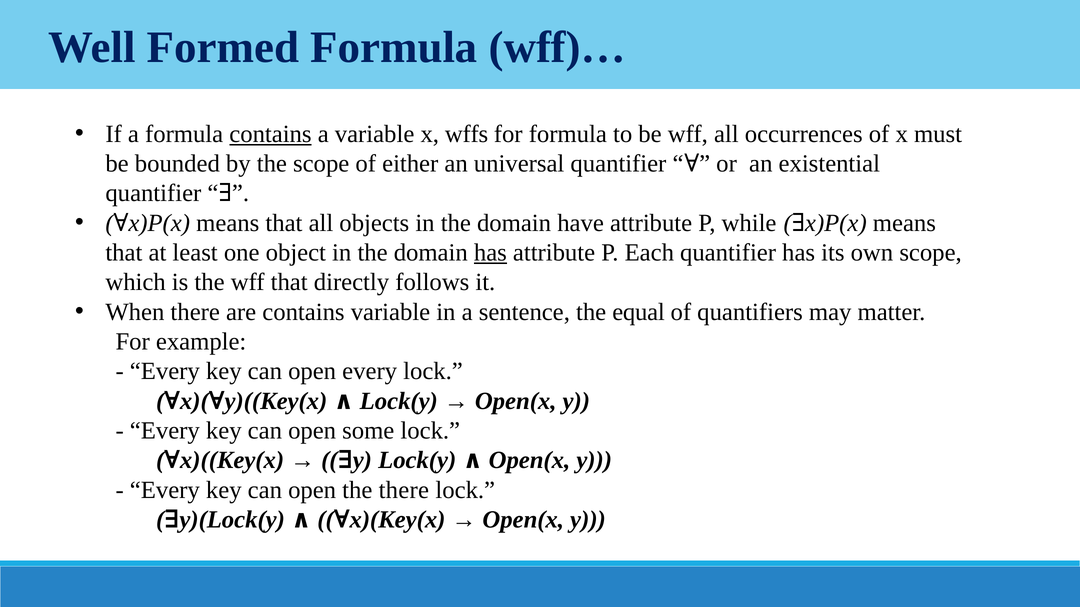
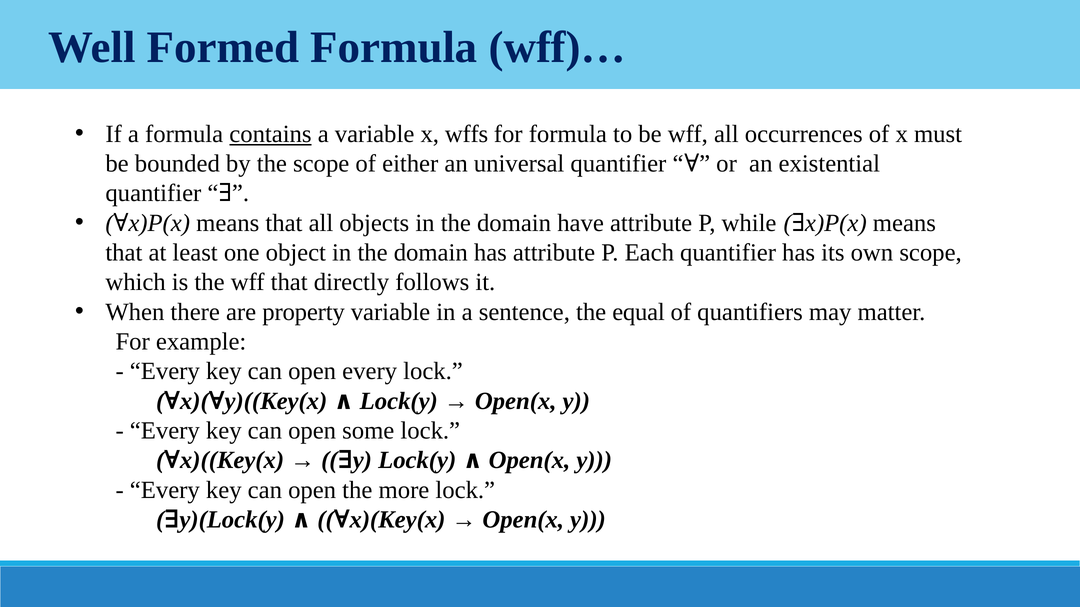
has at (490, 253) underline: present -> none
are contains: contains -> property
the there: there -> more
